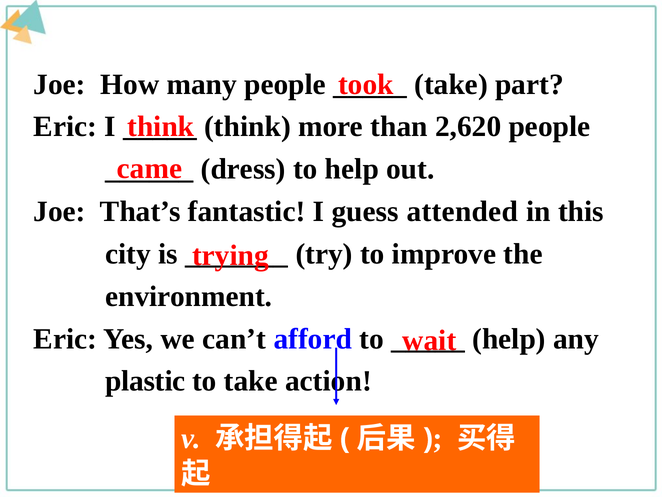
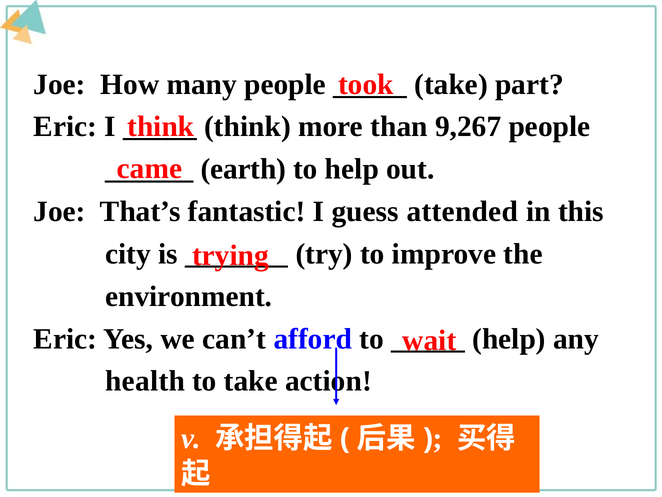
2,620: 2,620 -> 9,267
dress: dress -> earth
plastic: plastic -> health
